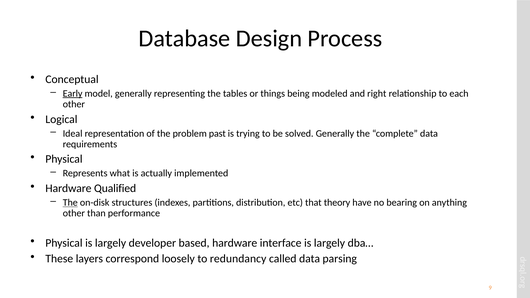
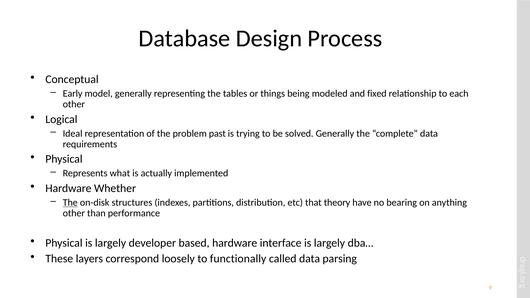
Early underline: present -> none
right: right -> fixed
Qualified: Qualified -> Whether
redundancy: redundancy -> functionally
